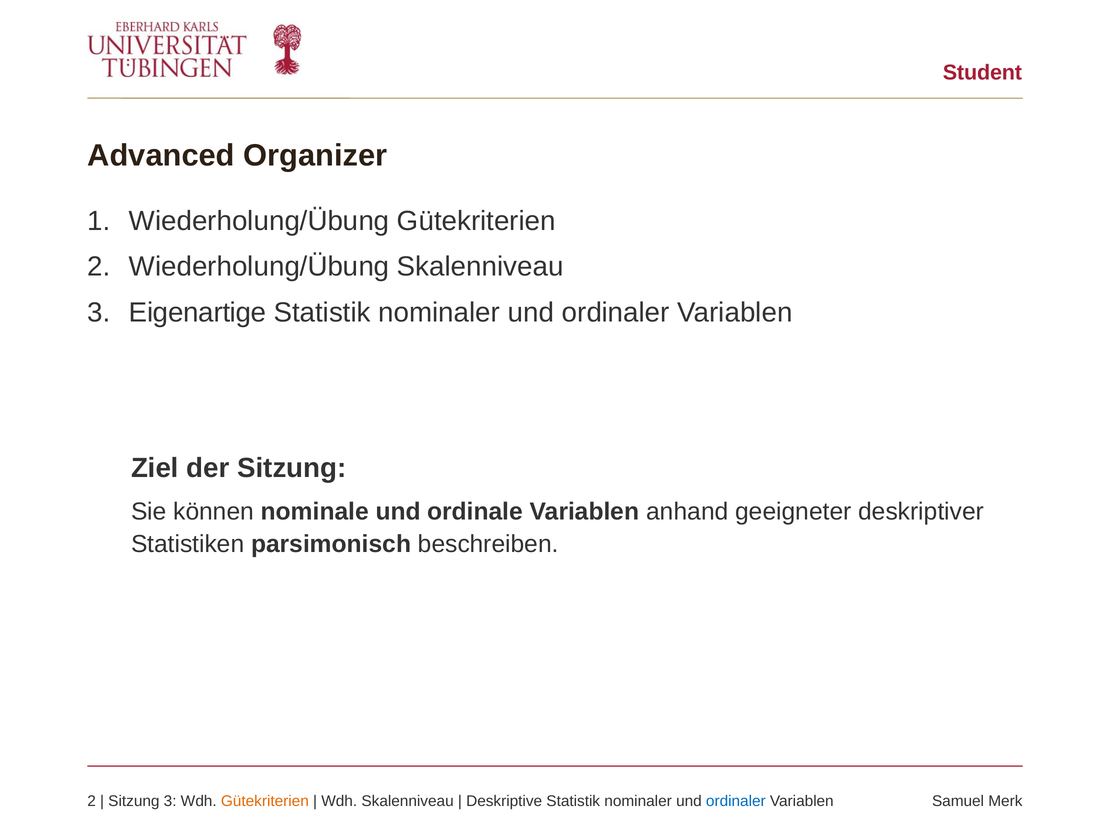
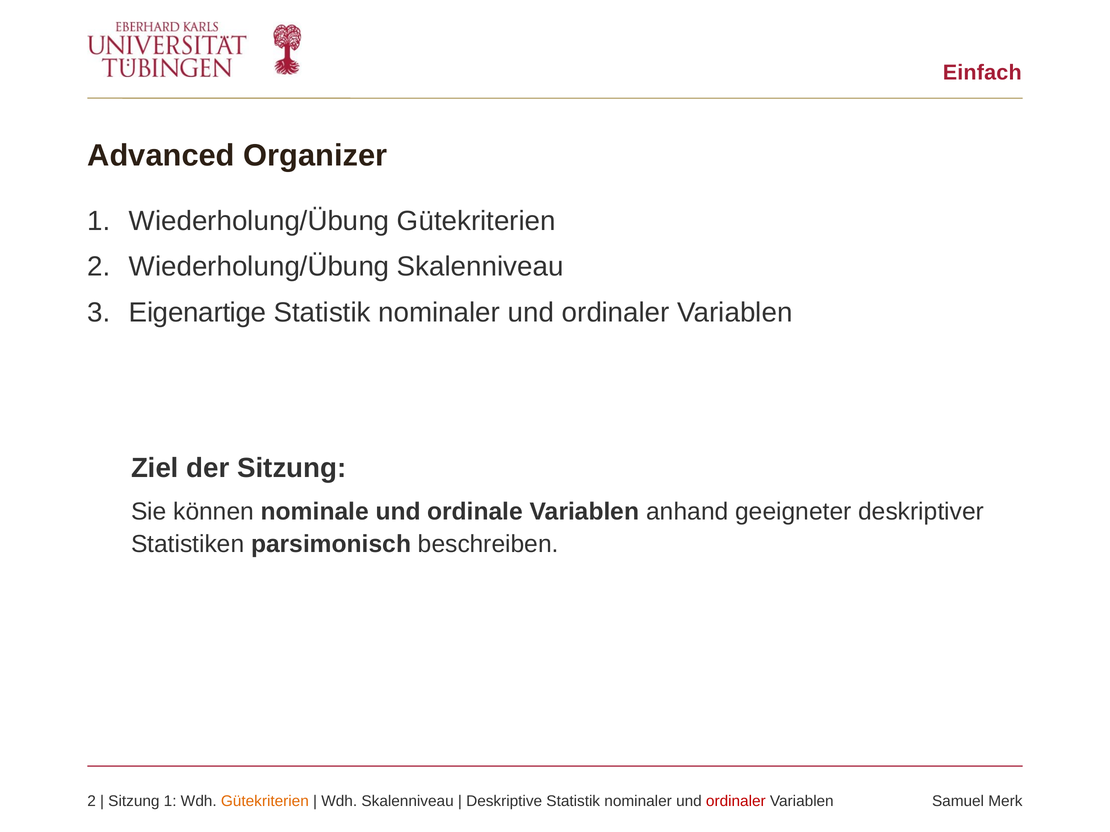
Student: Student -> Einfach
Sitzung 3: 3 -> 1
ordinaler at (736, 802) colour: blue -> red
